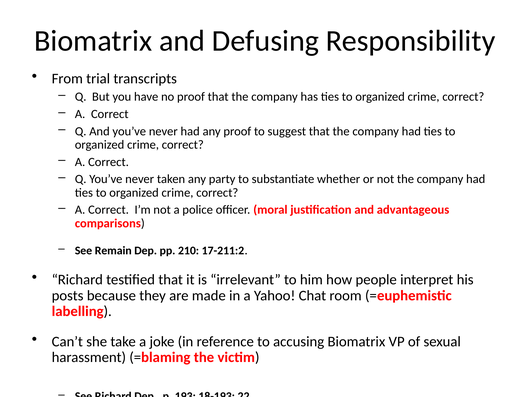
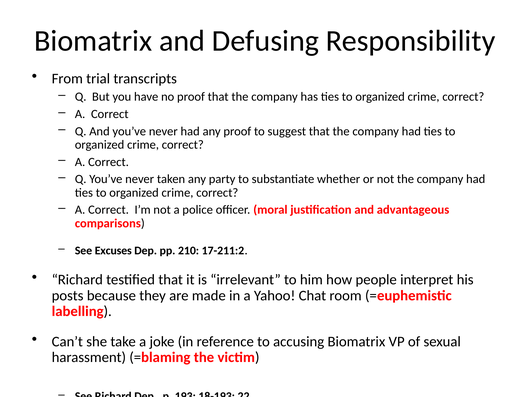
Remain: Remain -> Excuses
